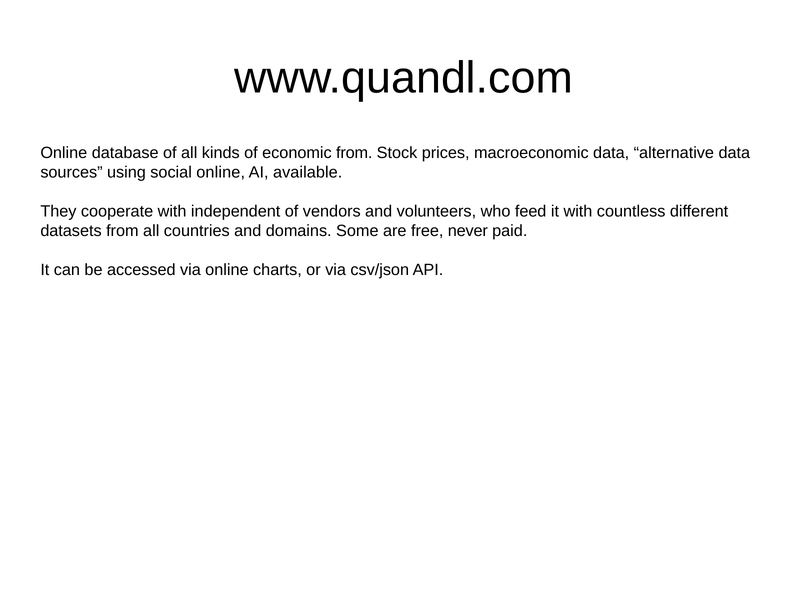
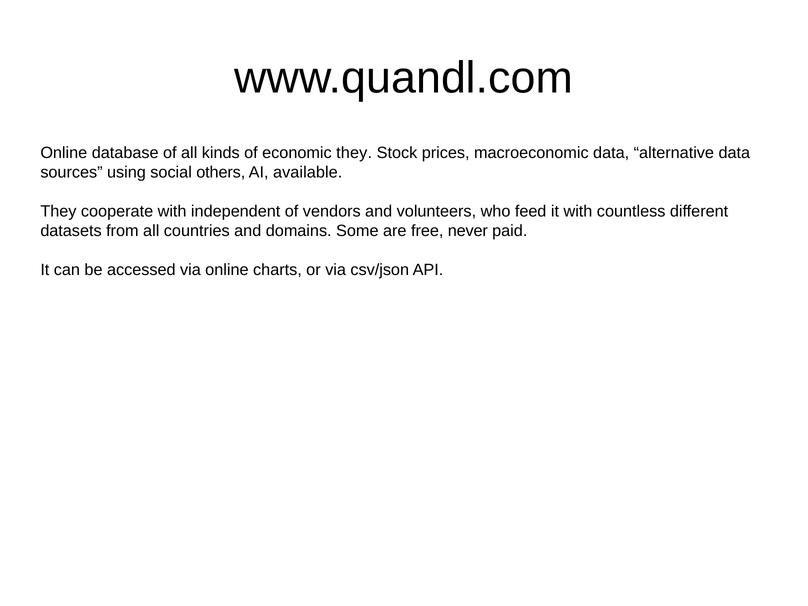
economic from: from -> they
social online: online -> others
